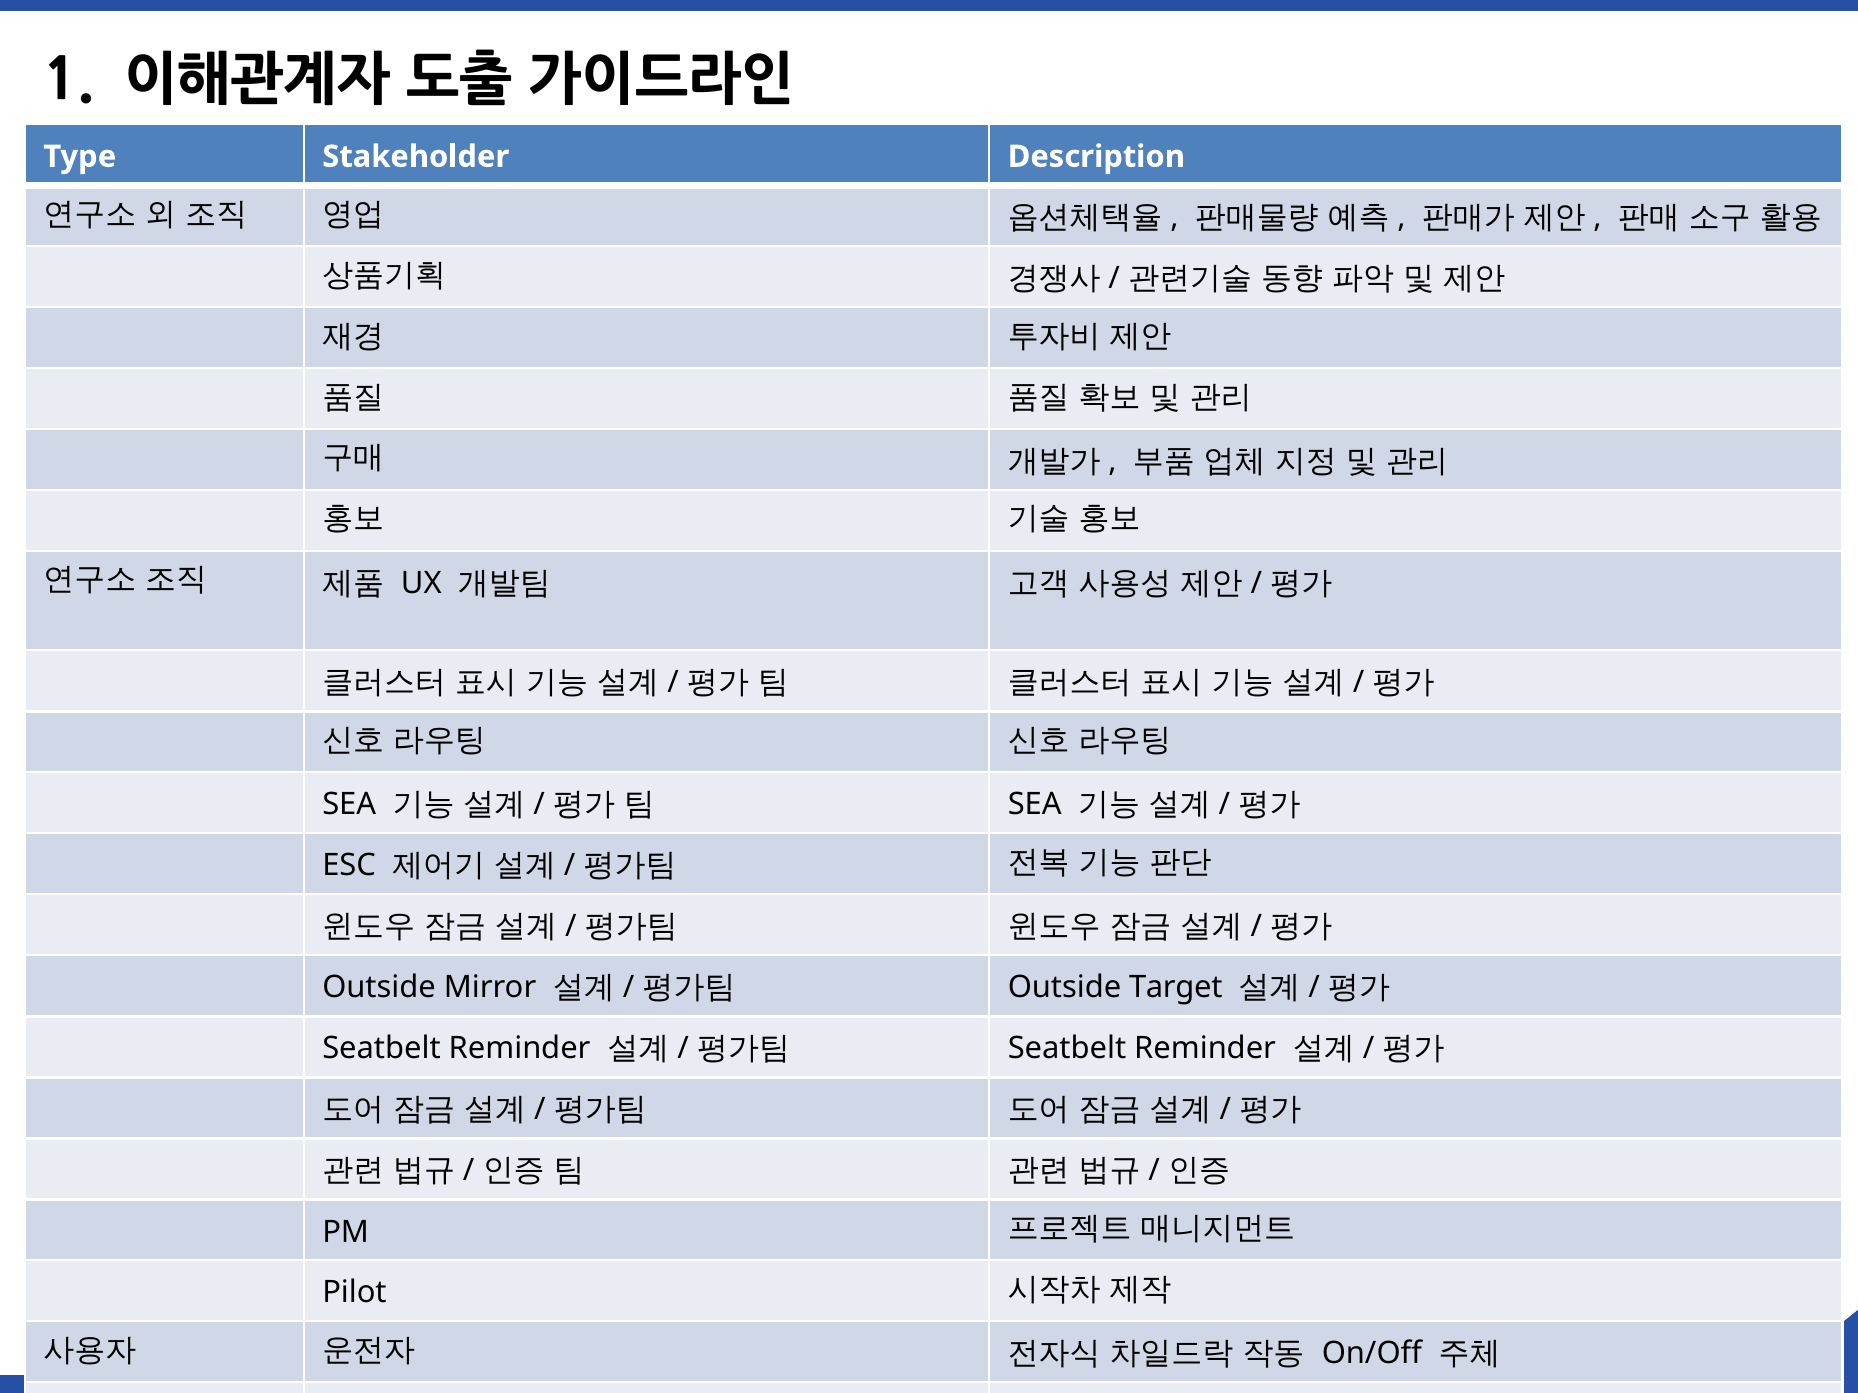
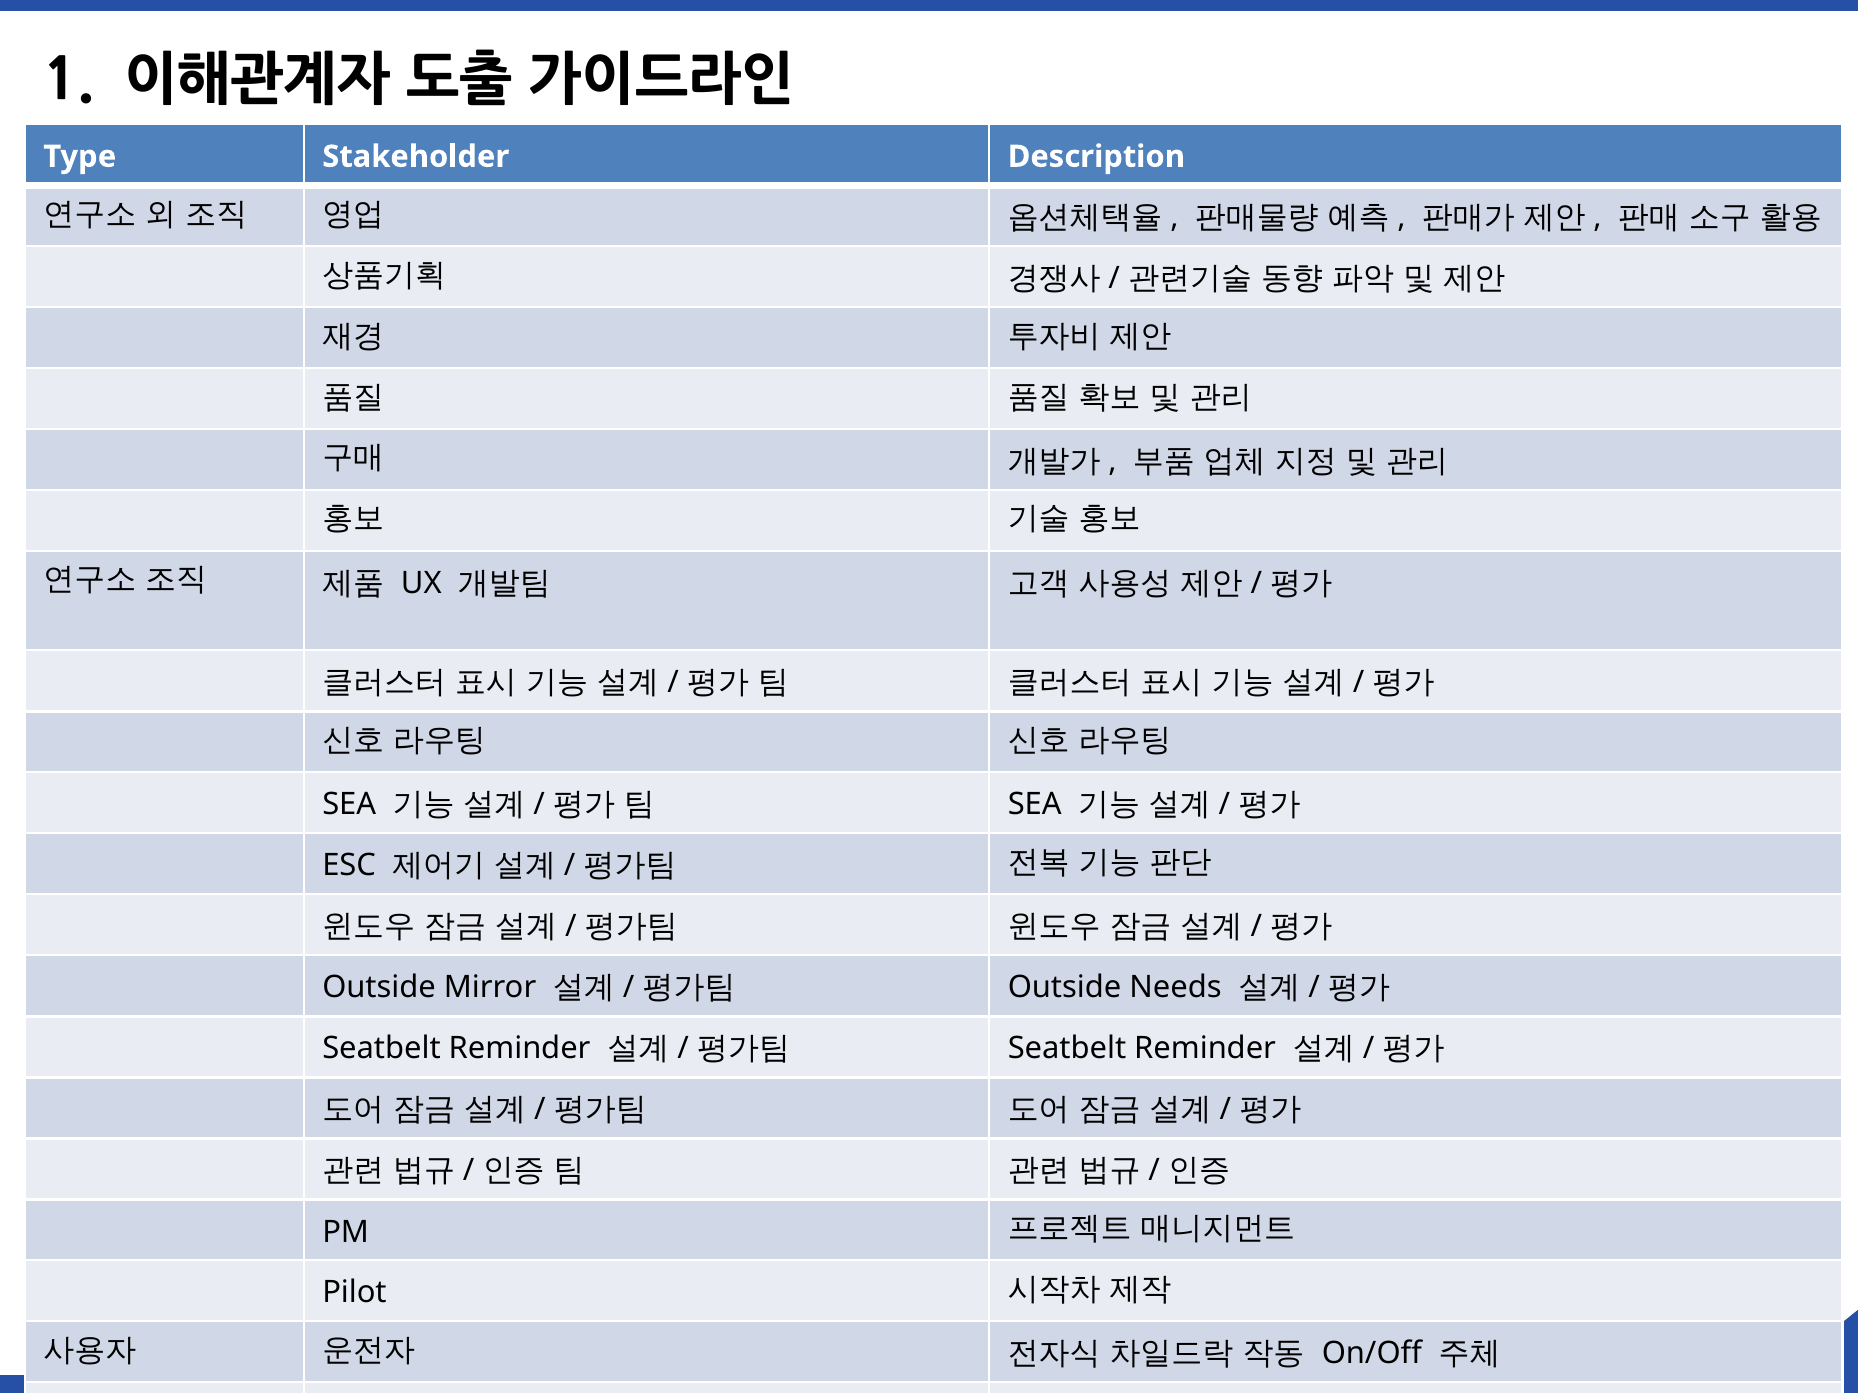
Outside Target: Target -> Needs
